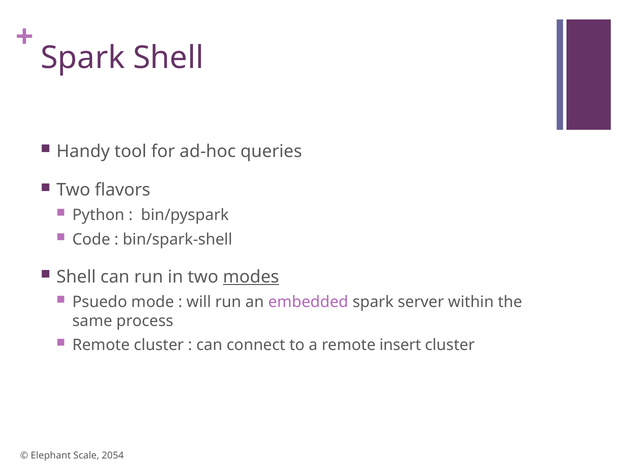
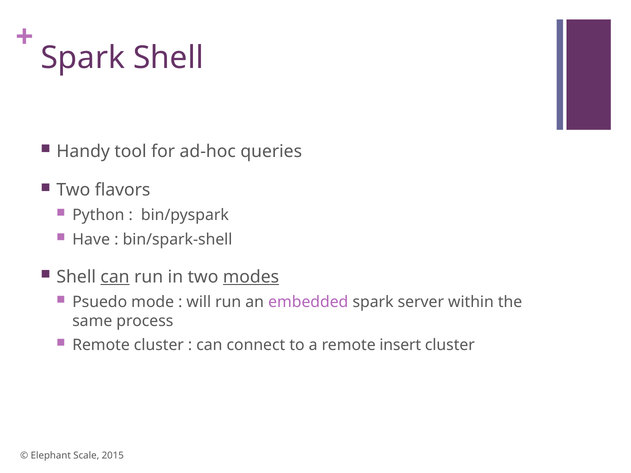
Code: Code -> Have
can at (115, 277) underline: none -> present
2054: 2054 -> 2015
